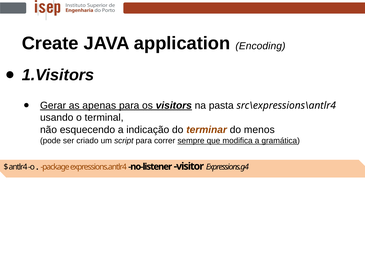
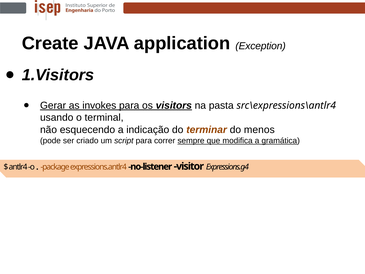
Encoding: Encoding -> Exception
apenas: apenas -> invokes
